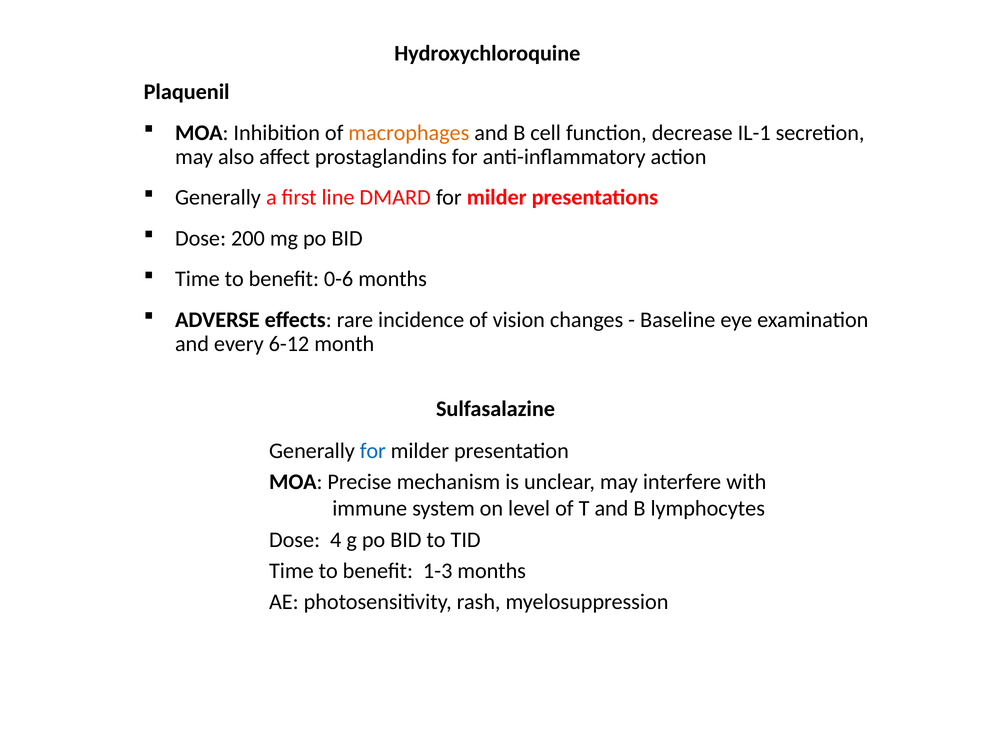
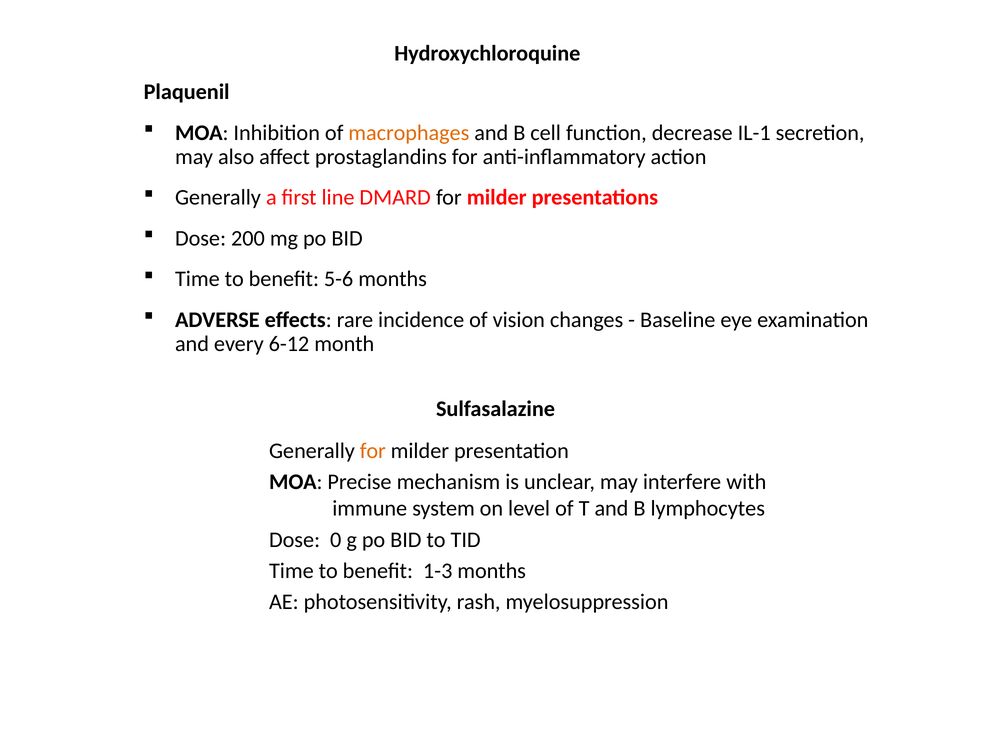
0-6: 0-6 -> 5-6
for at (373, 451) colour: blue -> orange
4: 4 -> 0
